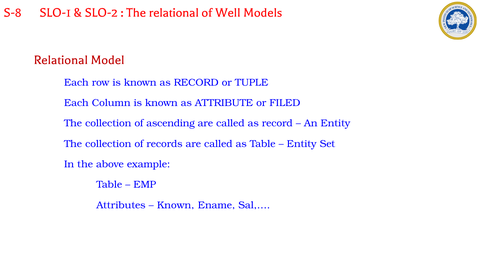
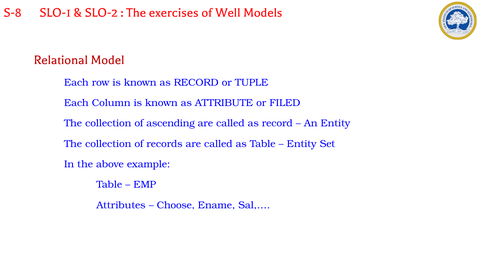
The relational: relational -> exercises
Known at (176, 205): Known -> Choose
